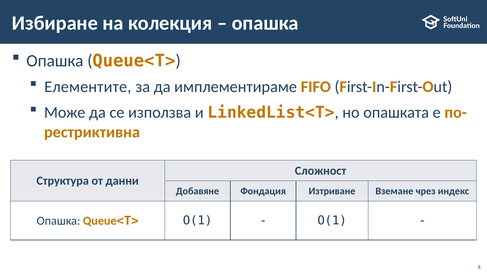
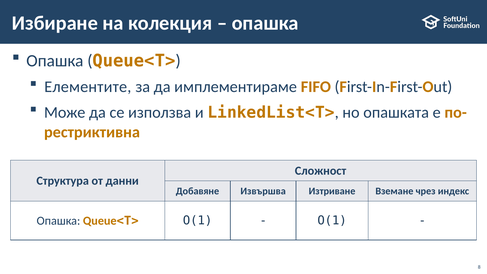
Фондация: Фондация -> Извършва
